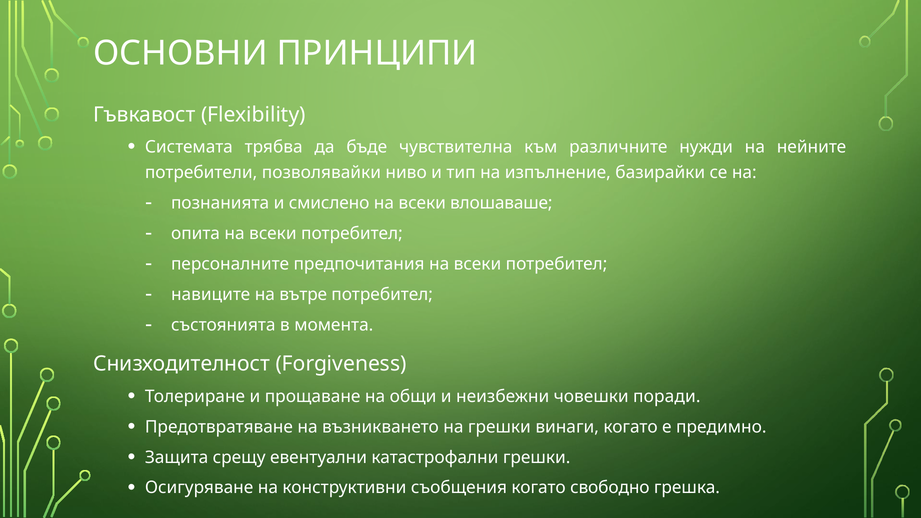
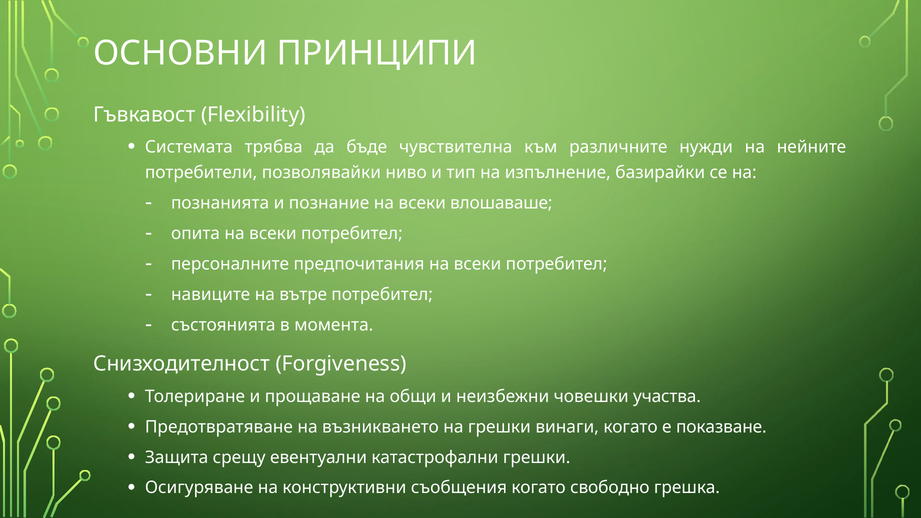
смислено: смислено -> познание
поради: поради -> участва
предимно: предимно -> показване
